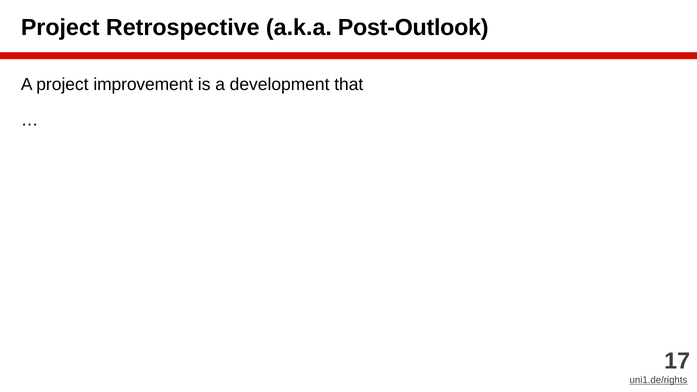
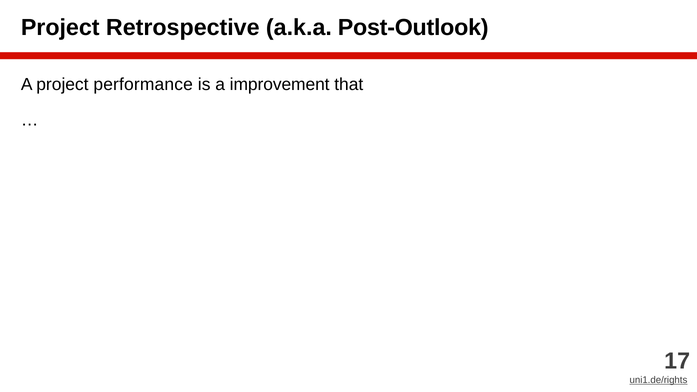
improvement: improvement -> performance
development: development -> improvement
